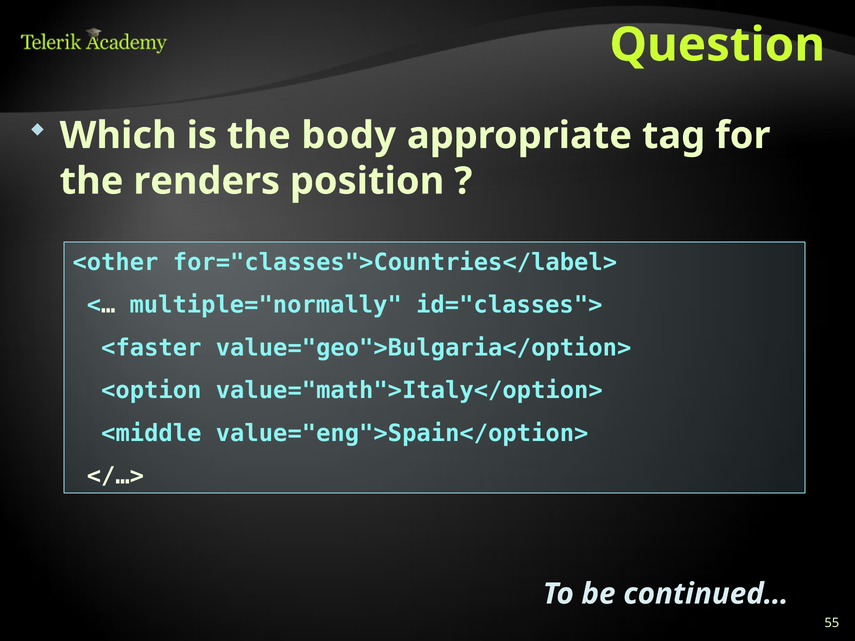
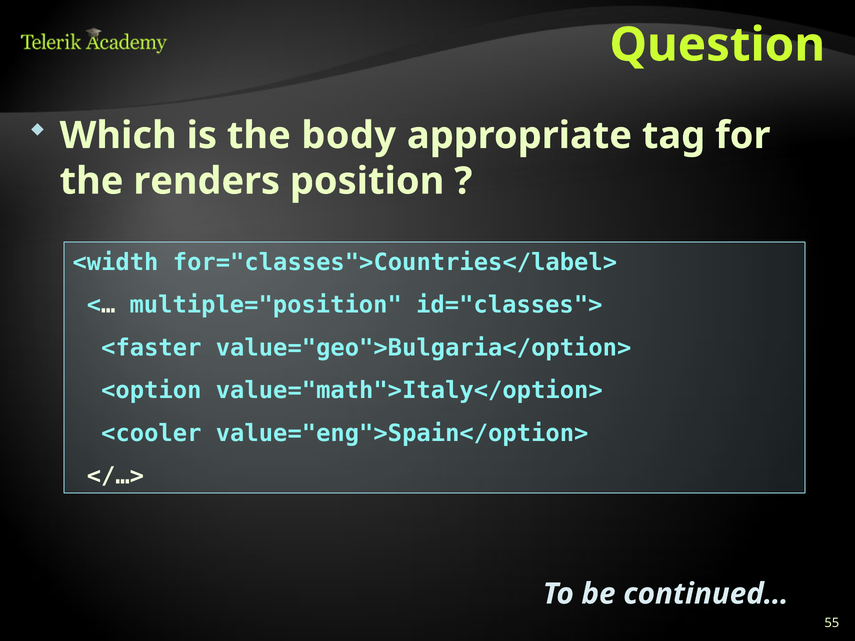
<other: <other -> <width
multiple="normally: multiple="normally -> multiple="position
<middle: <middle -> <cooler
